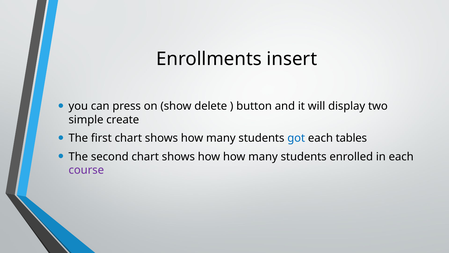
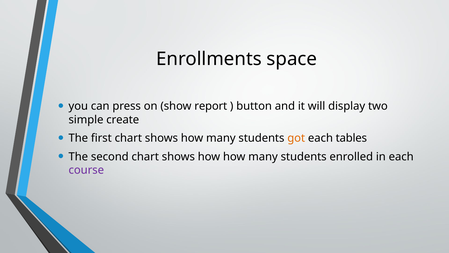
insert: insert -> space
delete: delete -> report
got colour: blue -> orange
